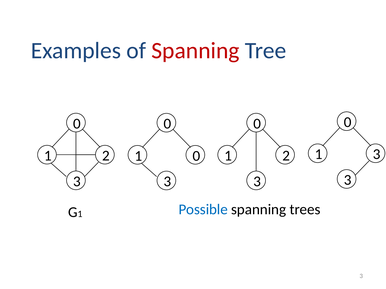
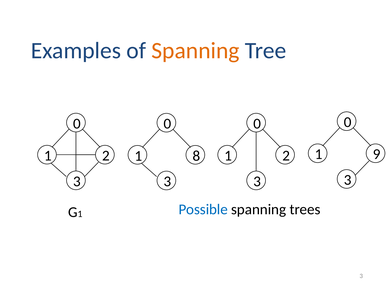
Spanning at (195, 51) colour: red -> orange
1 3: 3 -> 9
1 0: 0 -> 8
